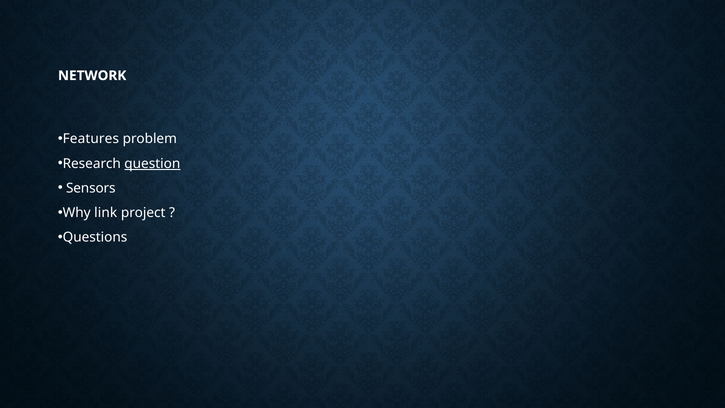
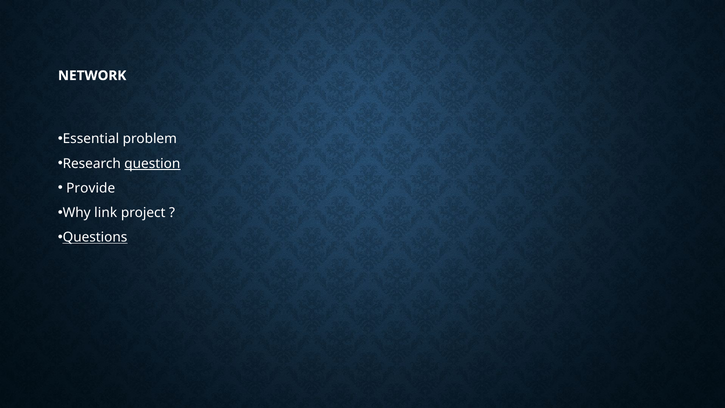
Features: Features -> Essential
Sensors: Sensors -> Provide
Questions underline: none -> present
